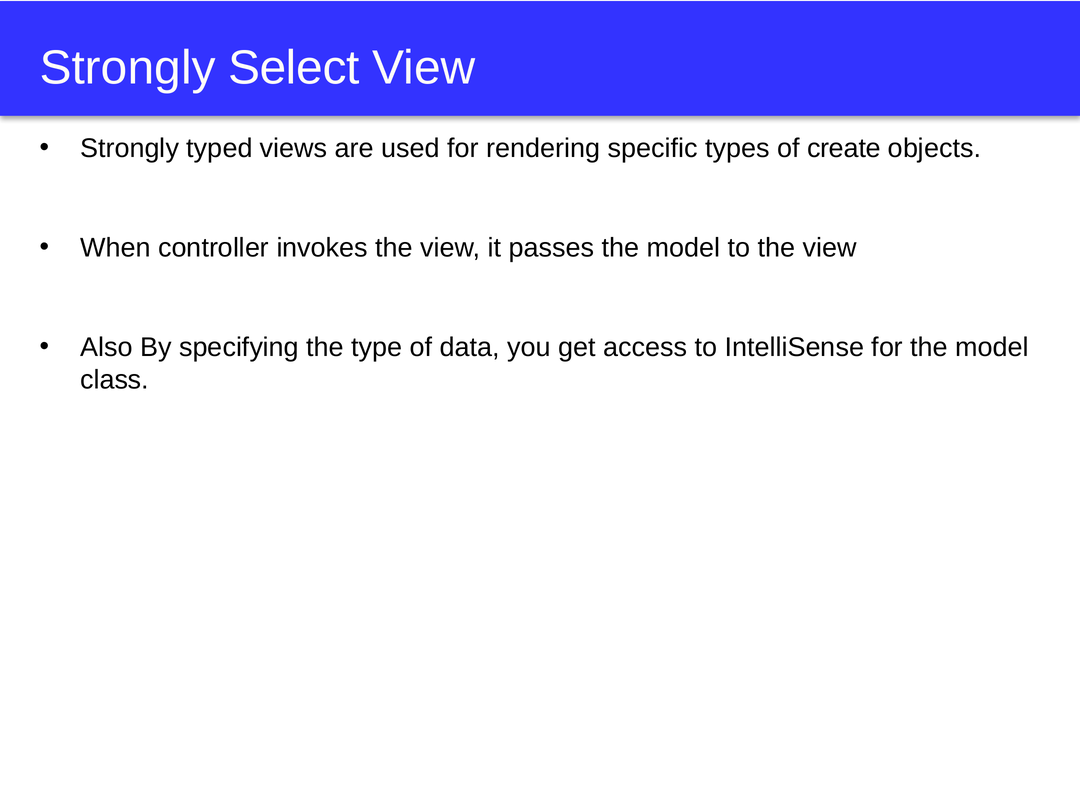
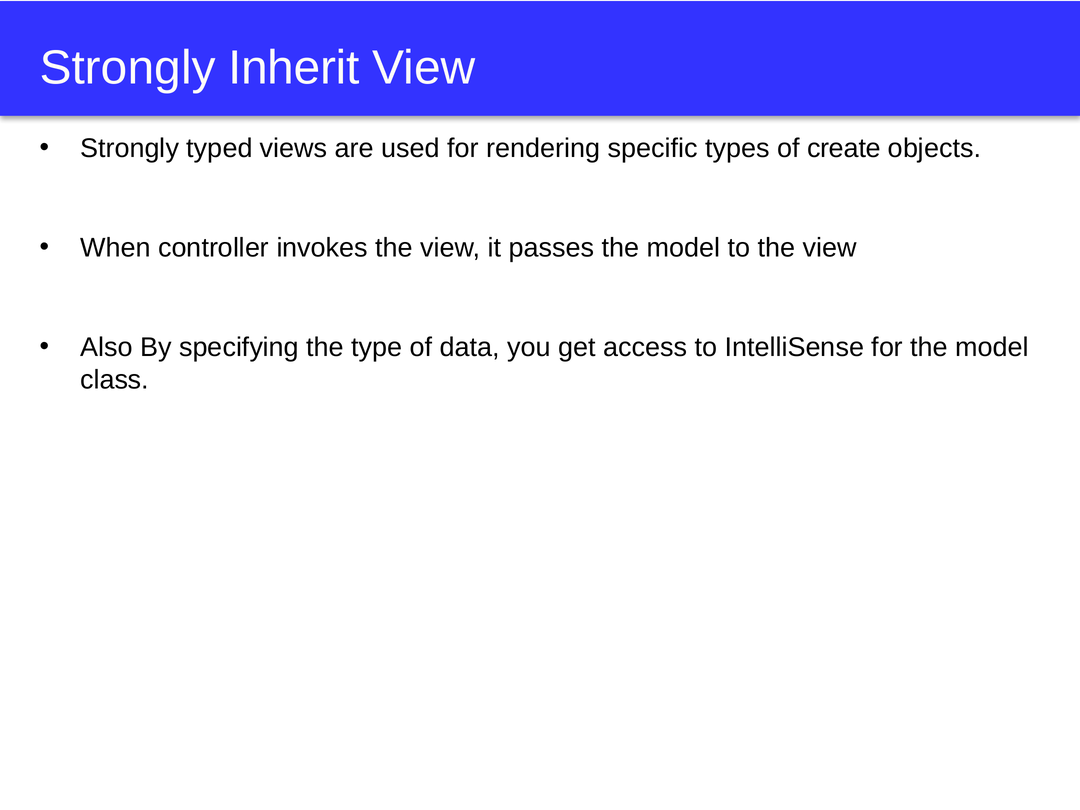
Select: Select -> Inherit
